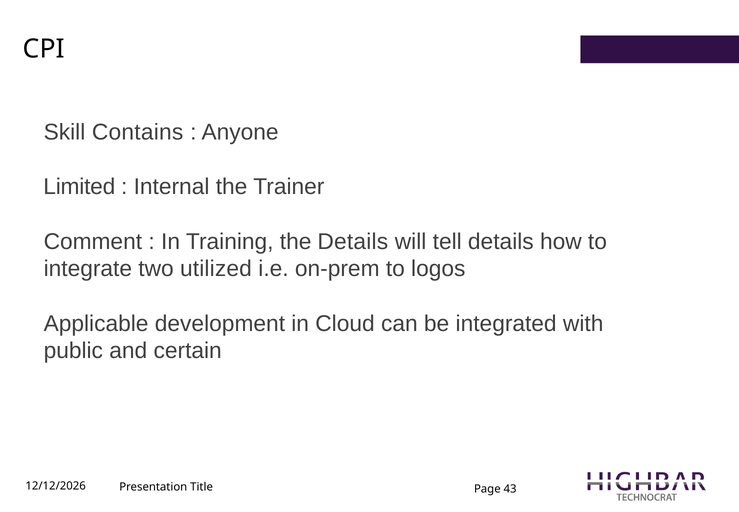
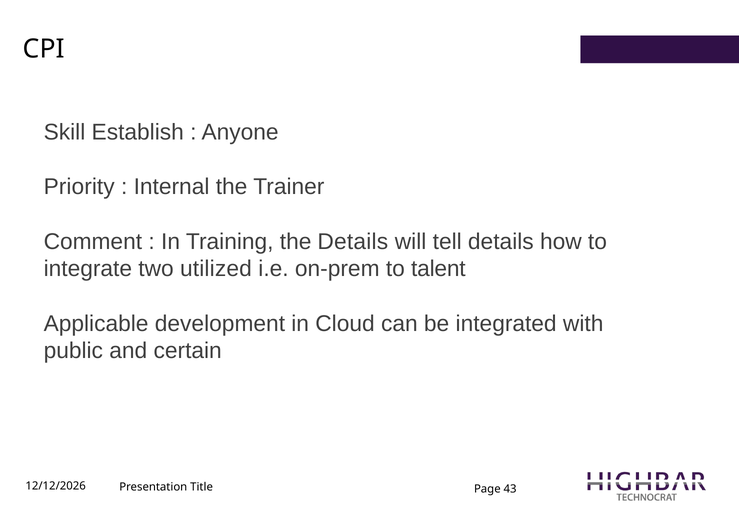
Contains: Contains -> Establish
Limited: Limited -> Priority
logos: logos -> talent
